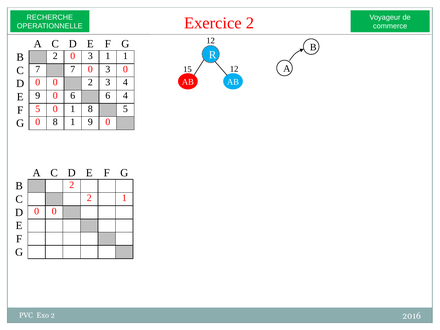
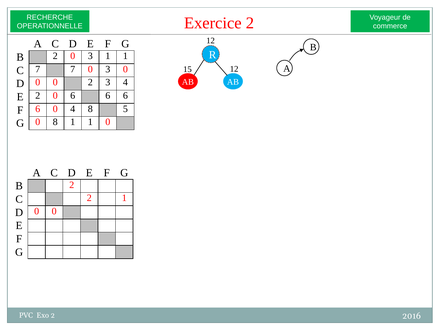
E 9: 9 -> 2
6 6 4: 4 -> 6
F 5: 5 -> 6
0 1: 1 -> 4
8 1 9: 9 -> 1
